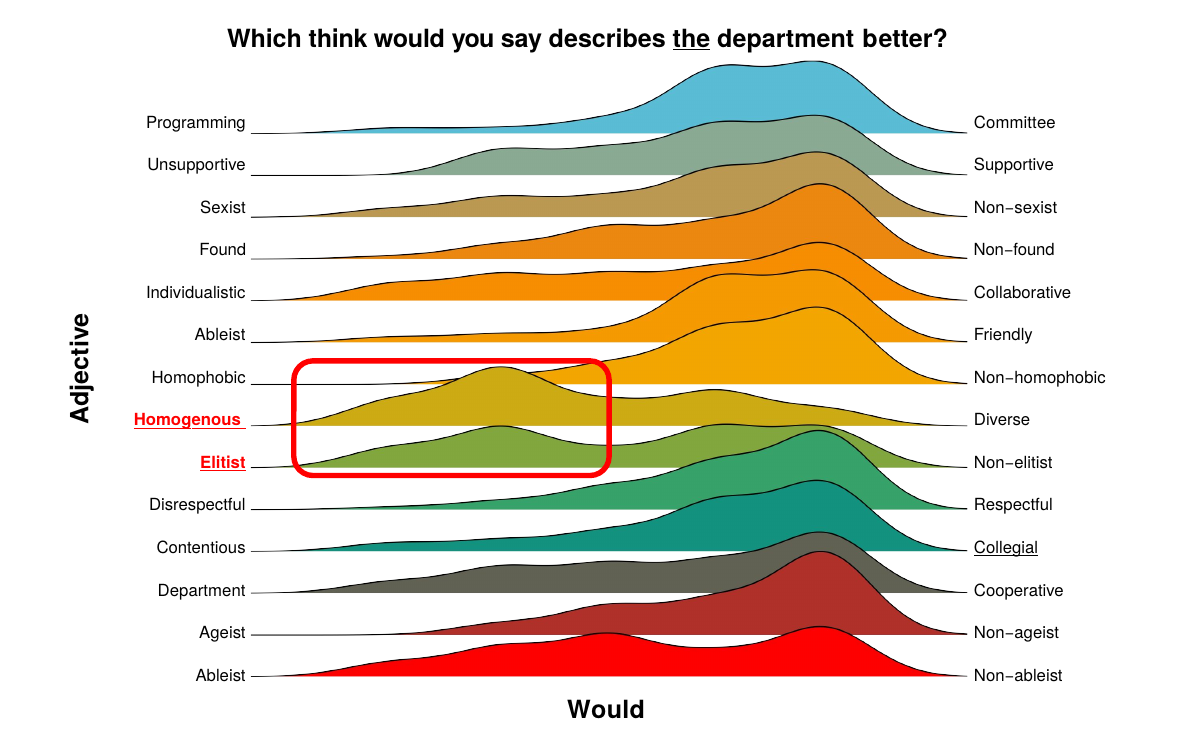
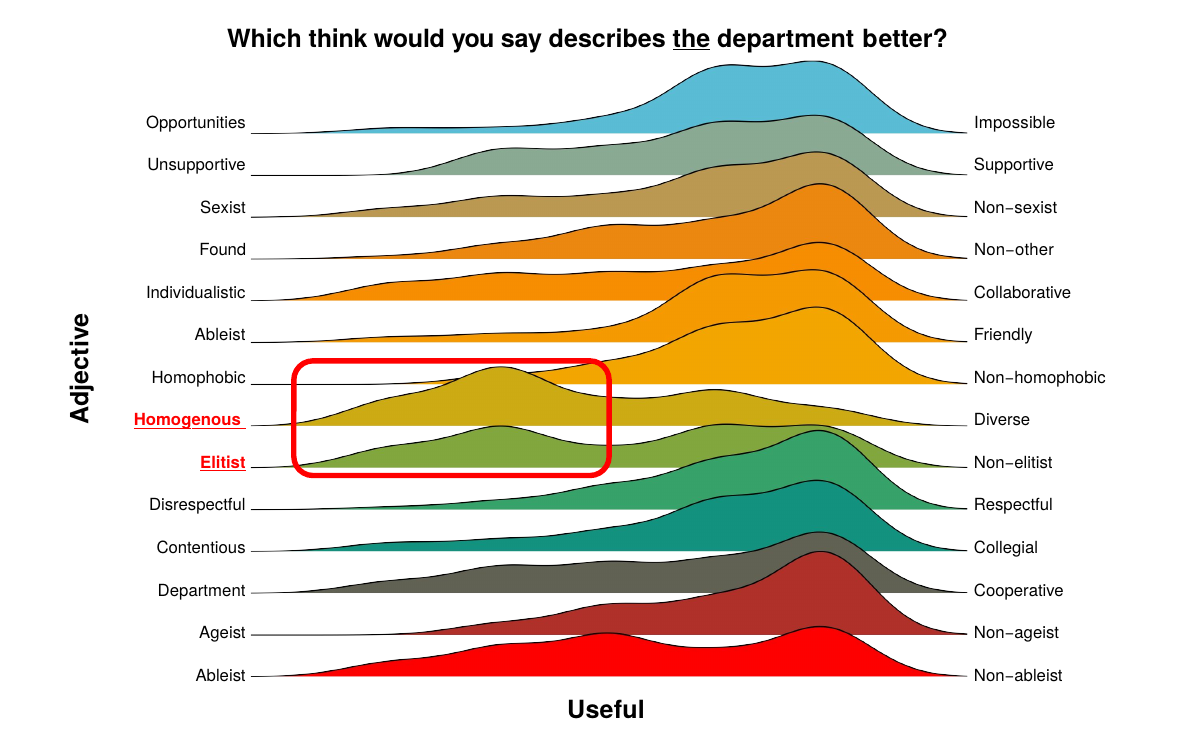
Programming: Programming -> Opportunities
Committee: Committee -> Impossible
Non−found: Non−found -> Non−other
Collegial underline: present -> none
Would at (606, 710): Would -> Useful
